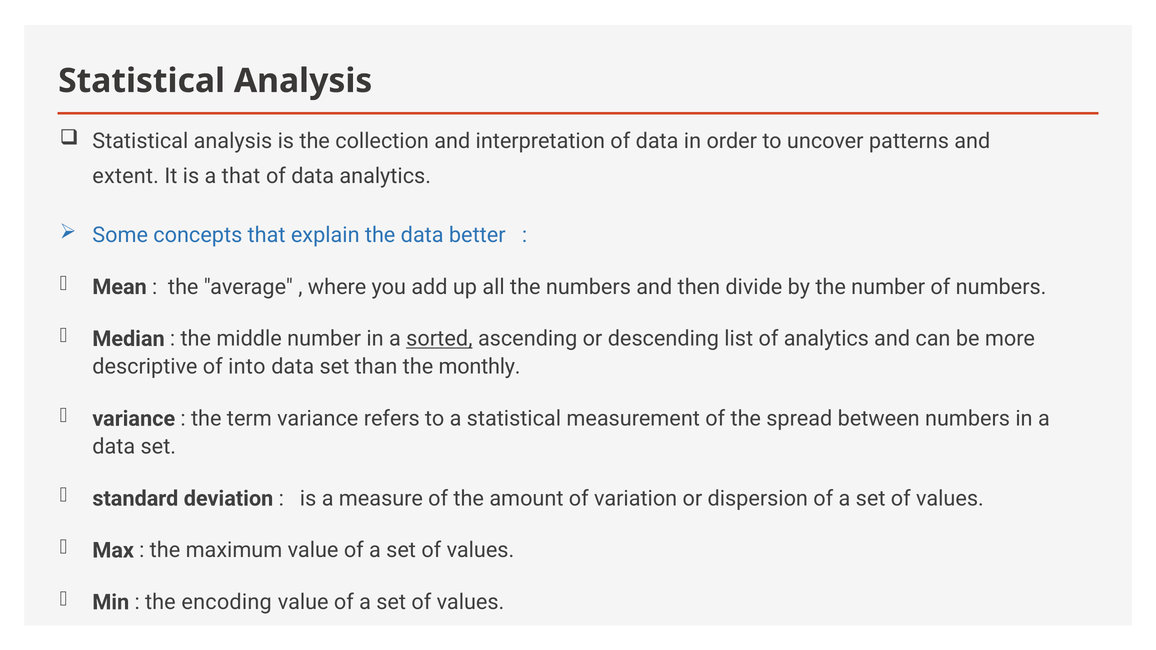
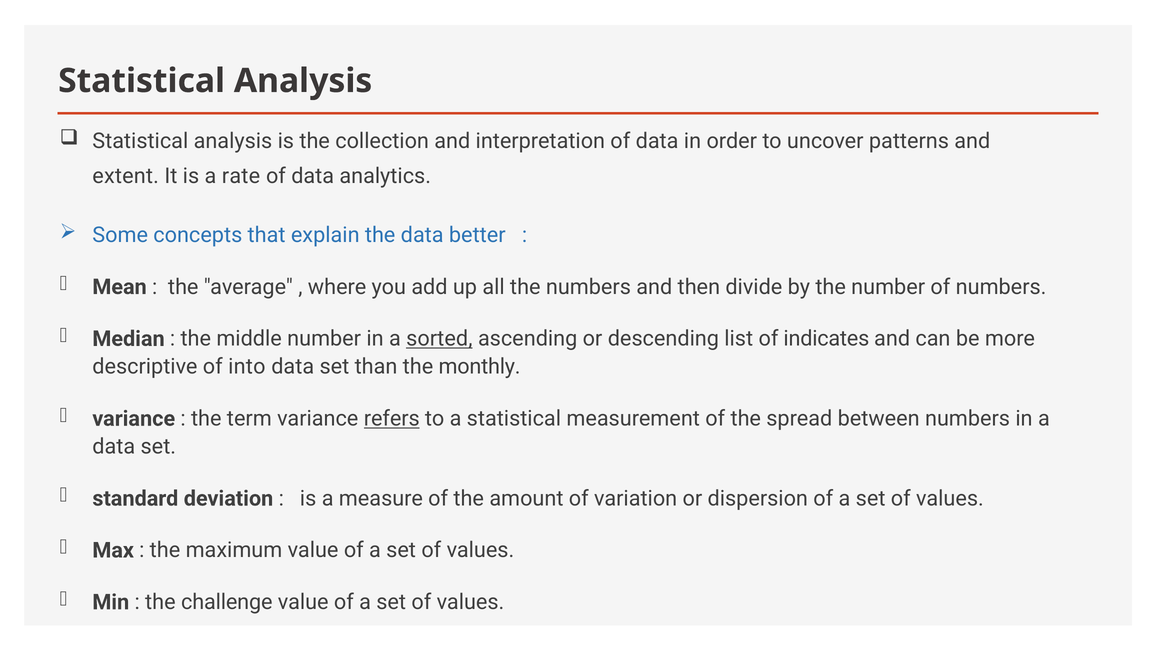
a that: that -> rate
of analytics: analytics -> indicates
refers underline: none -> present
encoding: encoding -> challenge
